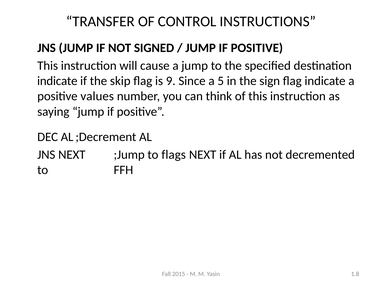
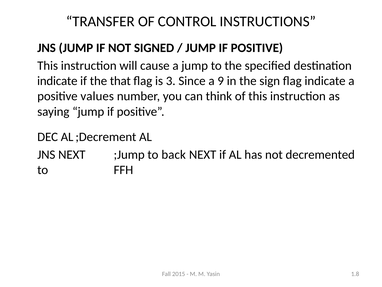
skip: skip -> that
9: 9 -> 3
5: 5 -> 9
flags: flags -> back
